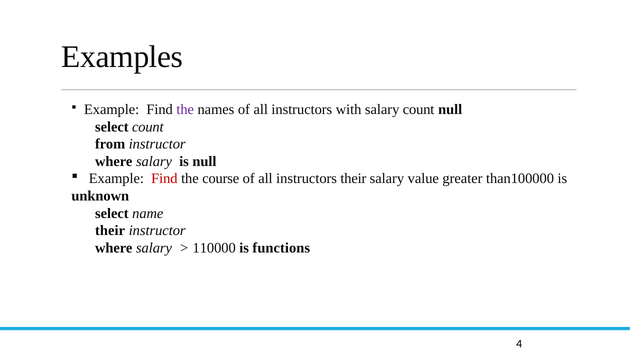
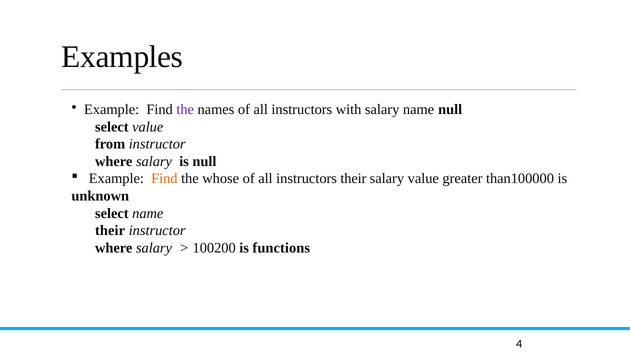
salary count: count -> name
select count: count -> value
Find at (164, 179) colour: red -> orange
course: course -> whose
110000: 110000 -> 100200
